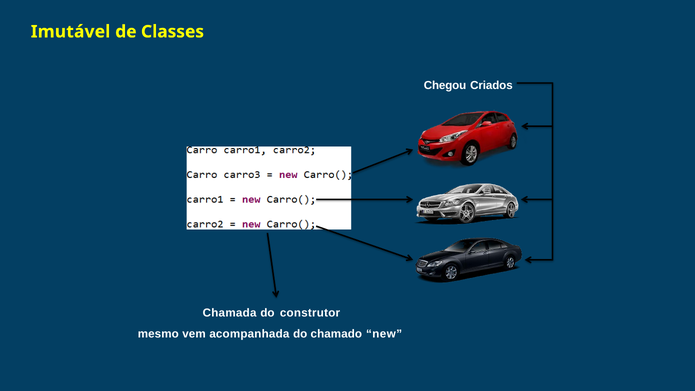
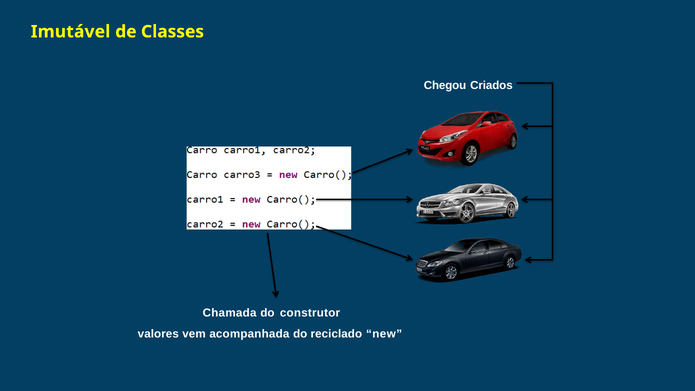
mesmo: mesmo -> valores
chamado: chamado -> reciclado
